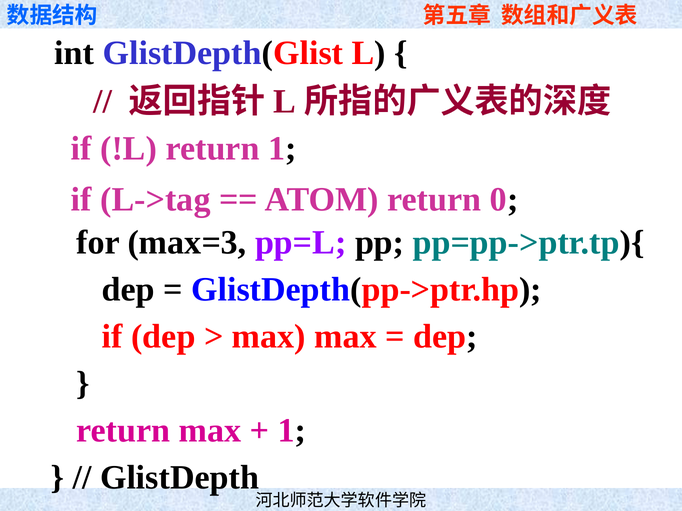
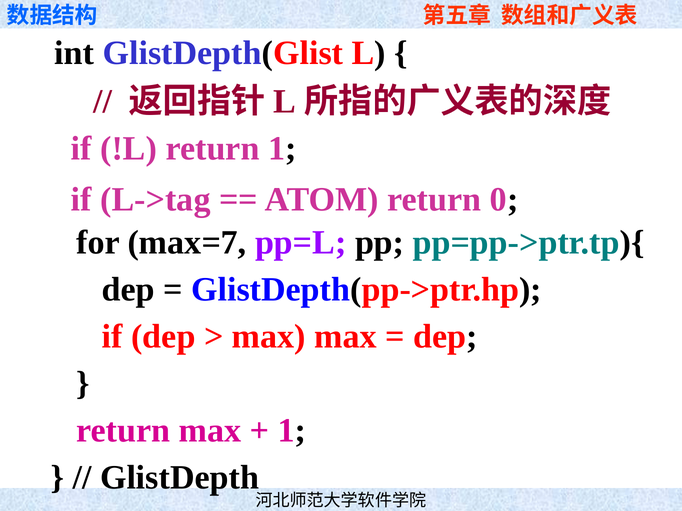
max=3: max=3 -> max=7
